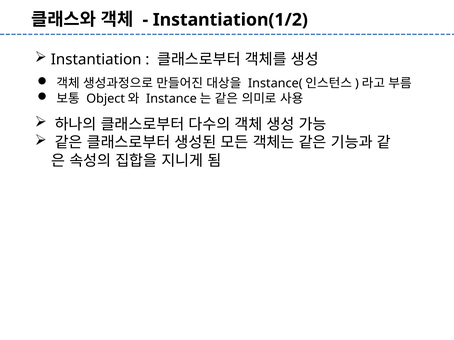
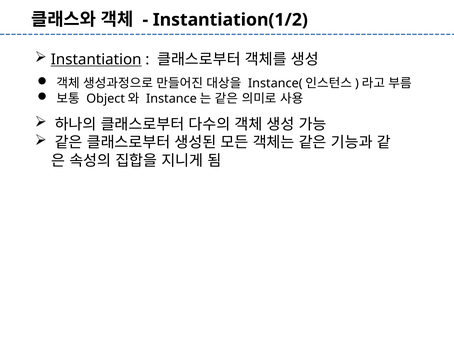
Instantiation underline: none -> present
